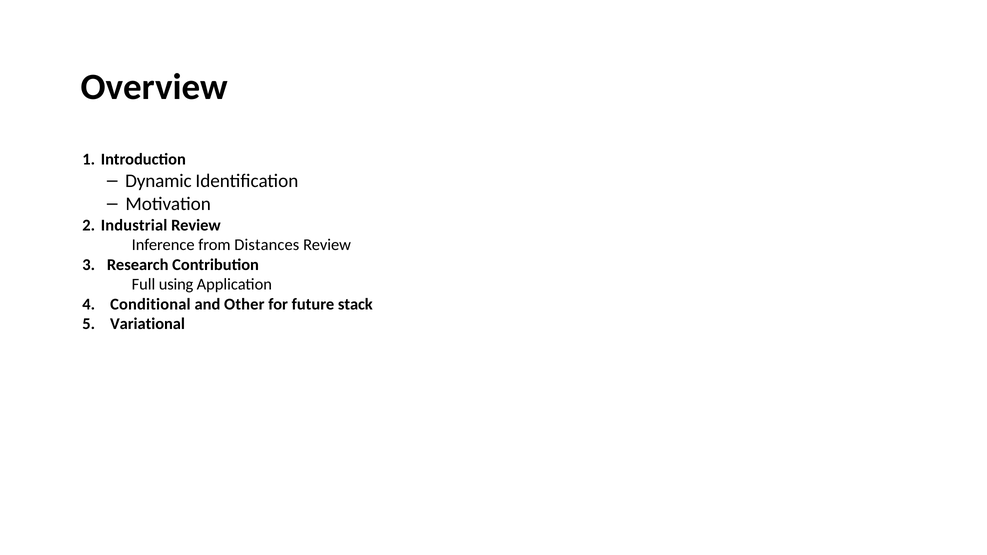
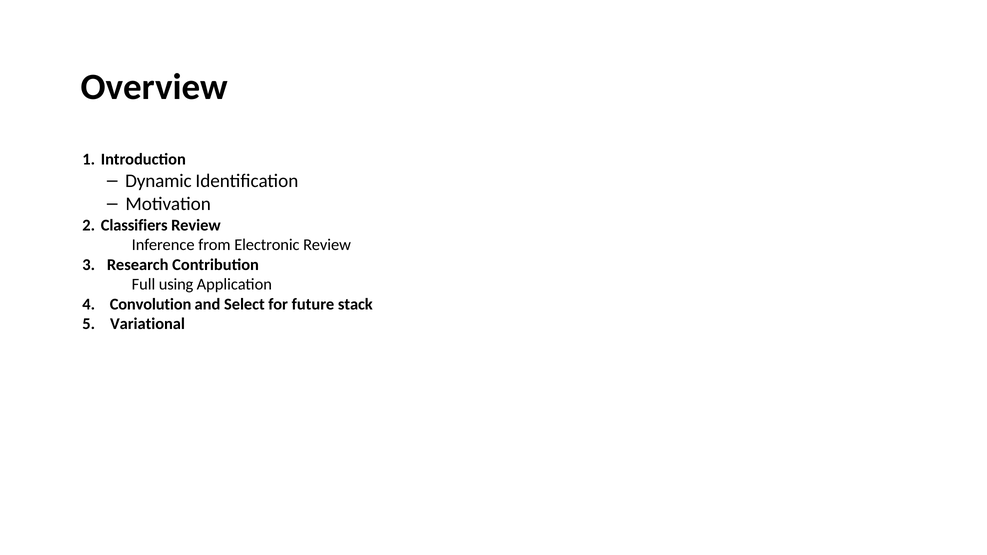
Industrial: Industrial -> Classifiers
Distances: Distances -> Electronic
Conditional: Conditional -> Convolution
Other: Other -> Select
